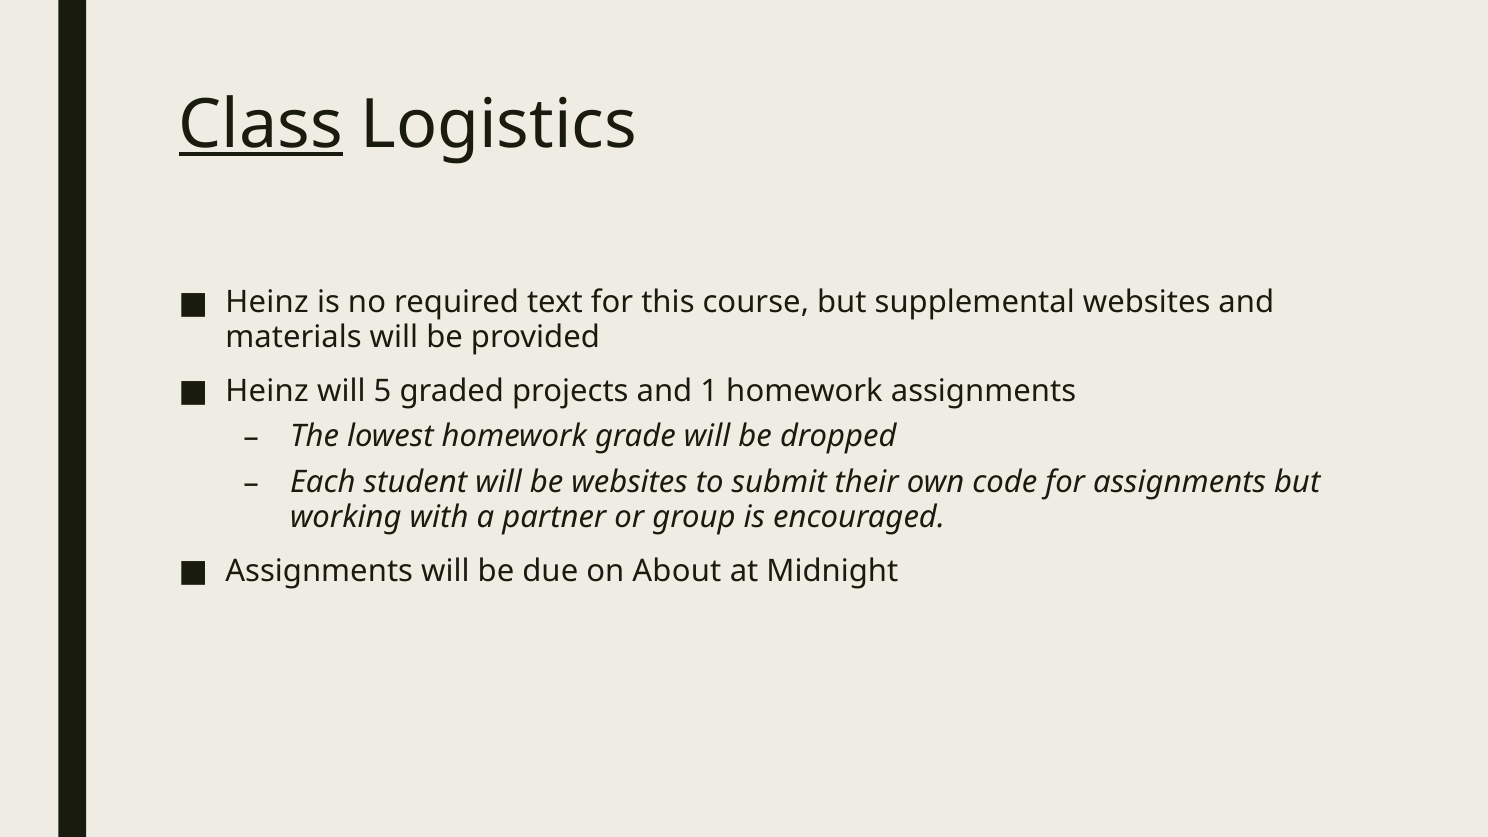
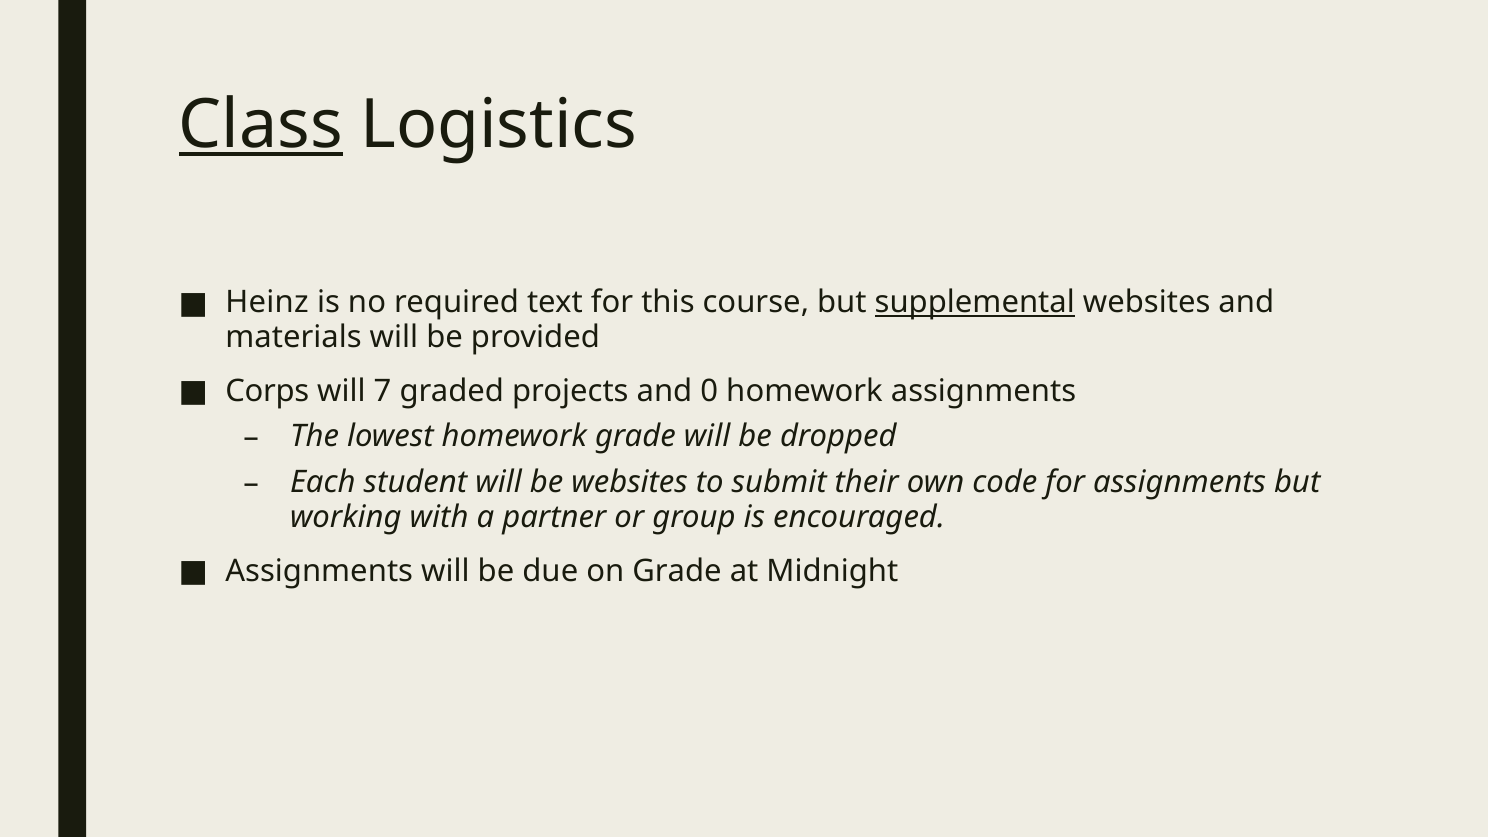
supplemental underline: none -> present
Heinz at (267, 391): Heinz -> Corps
5: 5 -> 7
1: 1 -> 0
on About: About -> Grade
